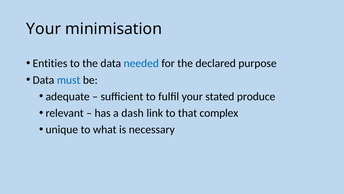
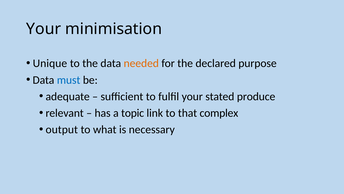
Entities: Entities -> Unique
needed colour: blue -> orange
dash: dash -> topic
unique: unique -> output
